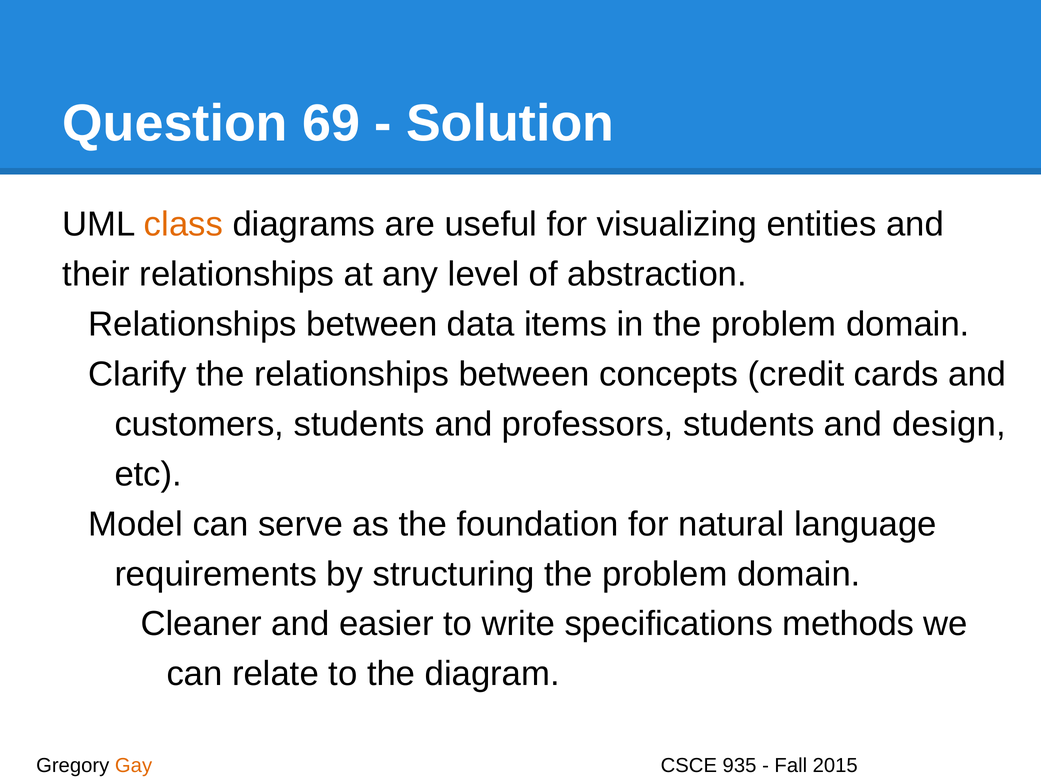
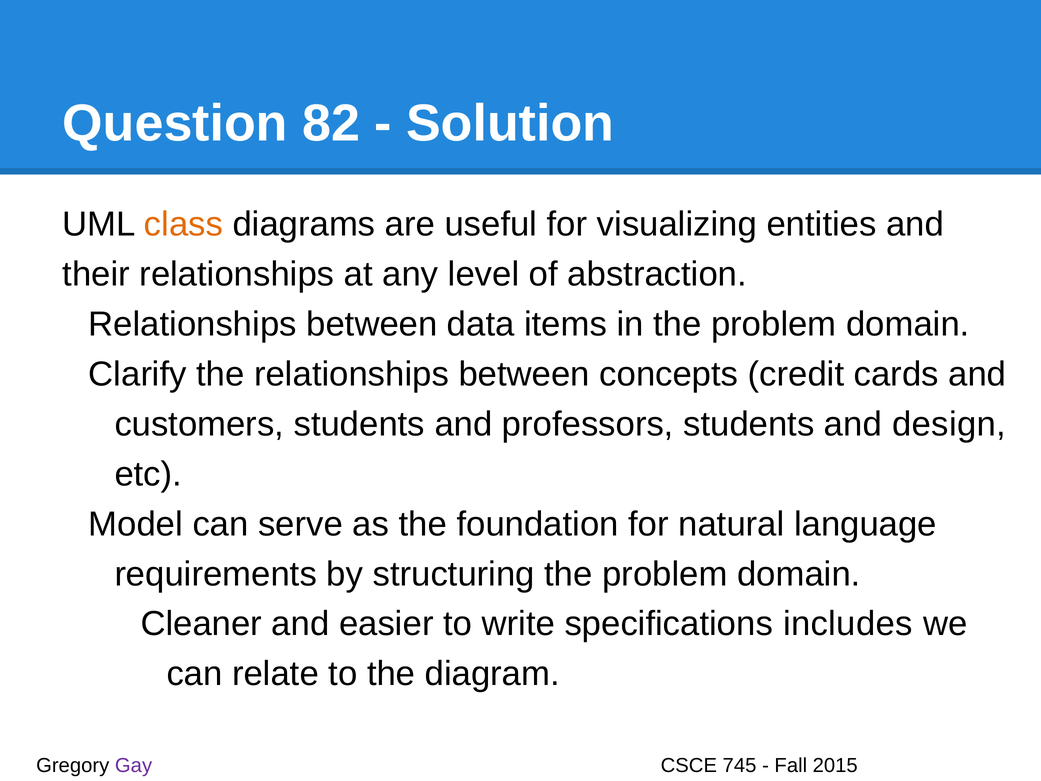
69: 69 -> 82
methods: methods -> includes
Gay colour: orange -> purple
935: 935 -> 745
